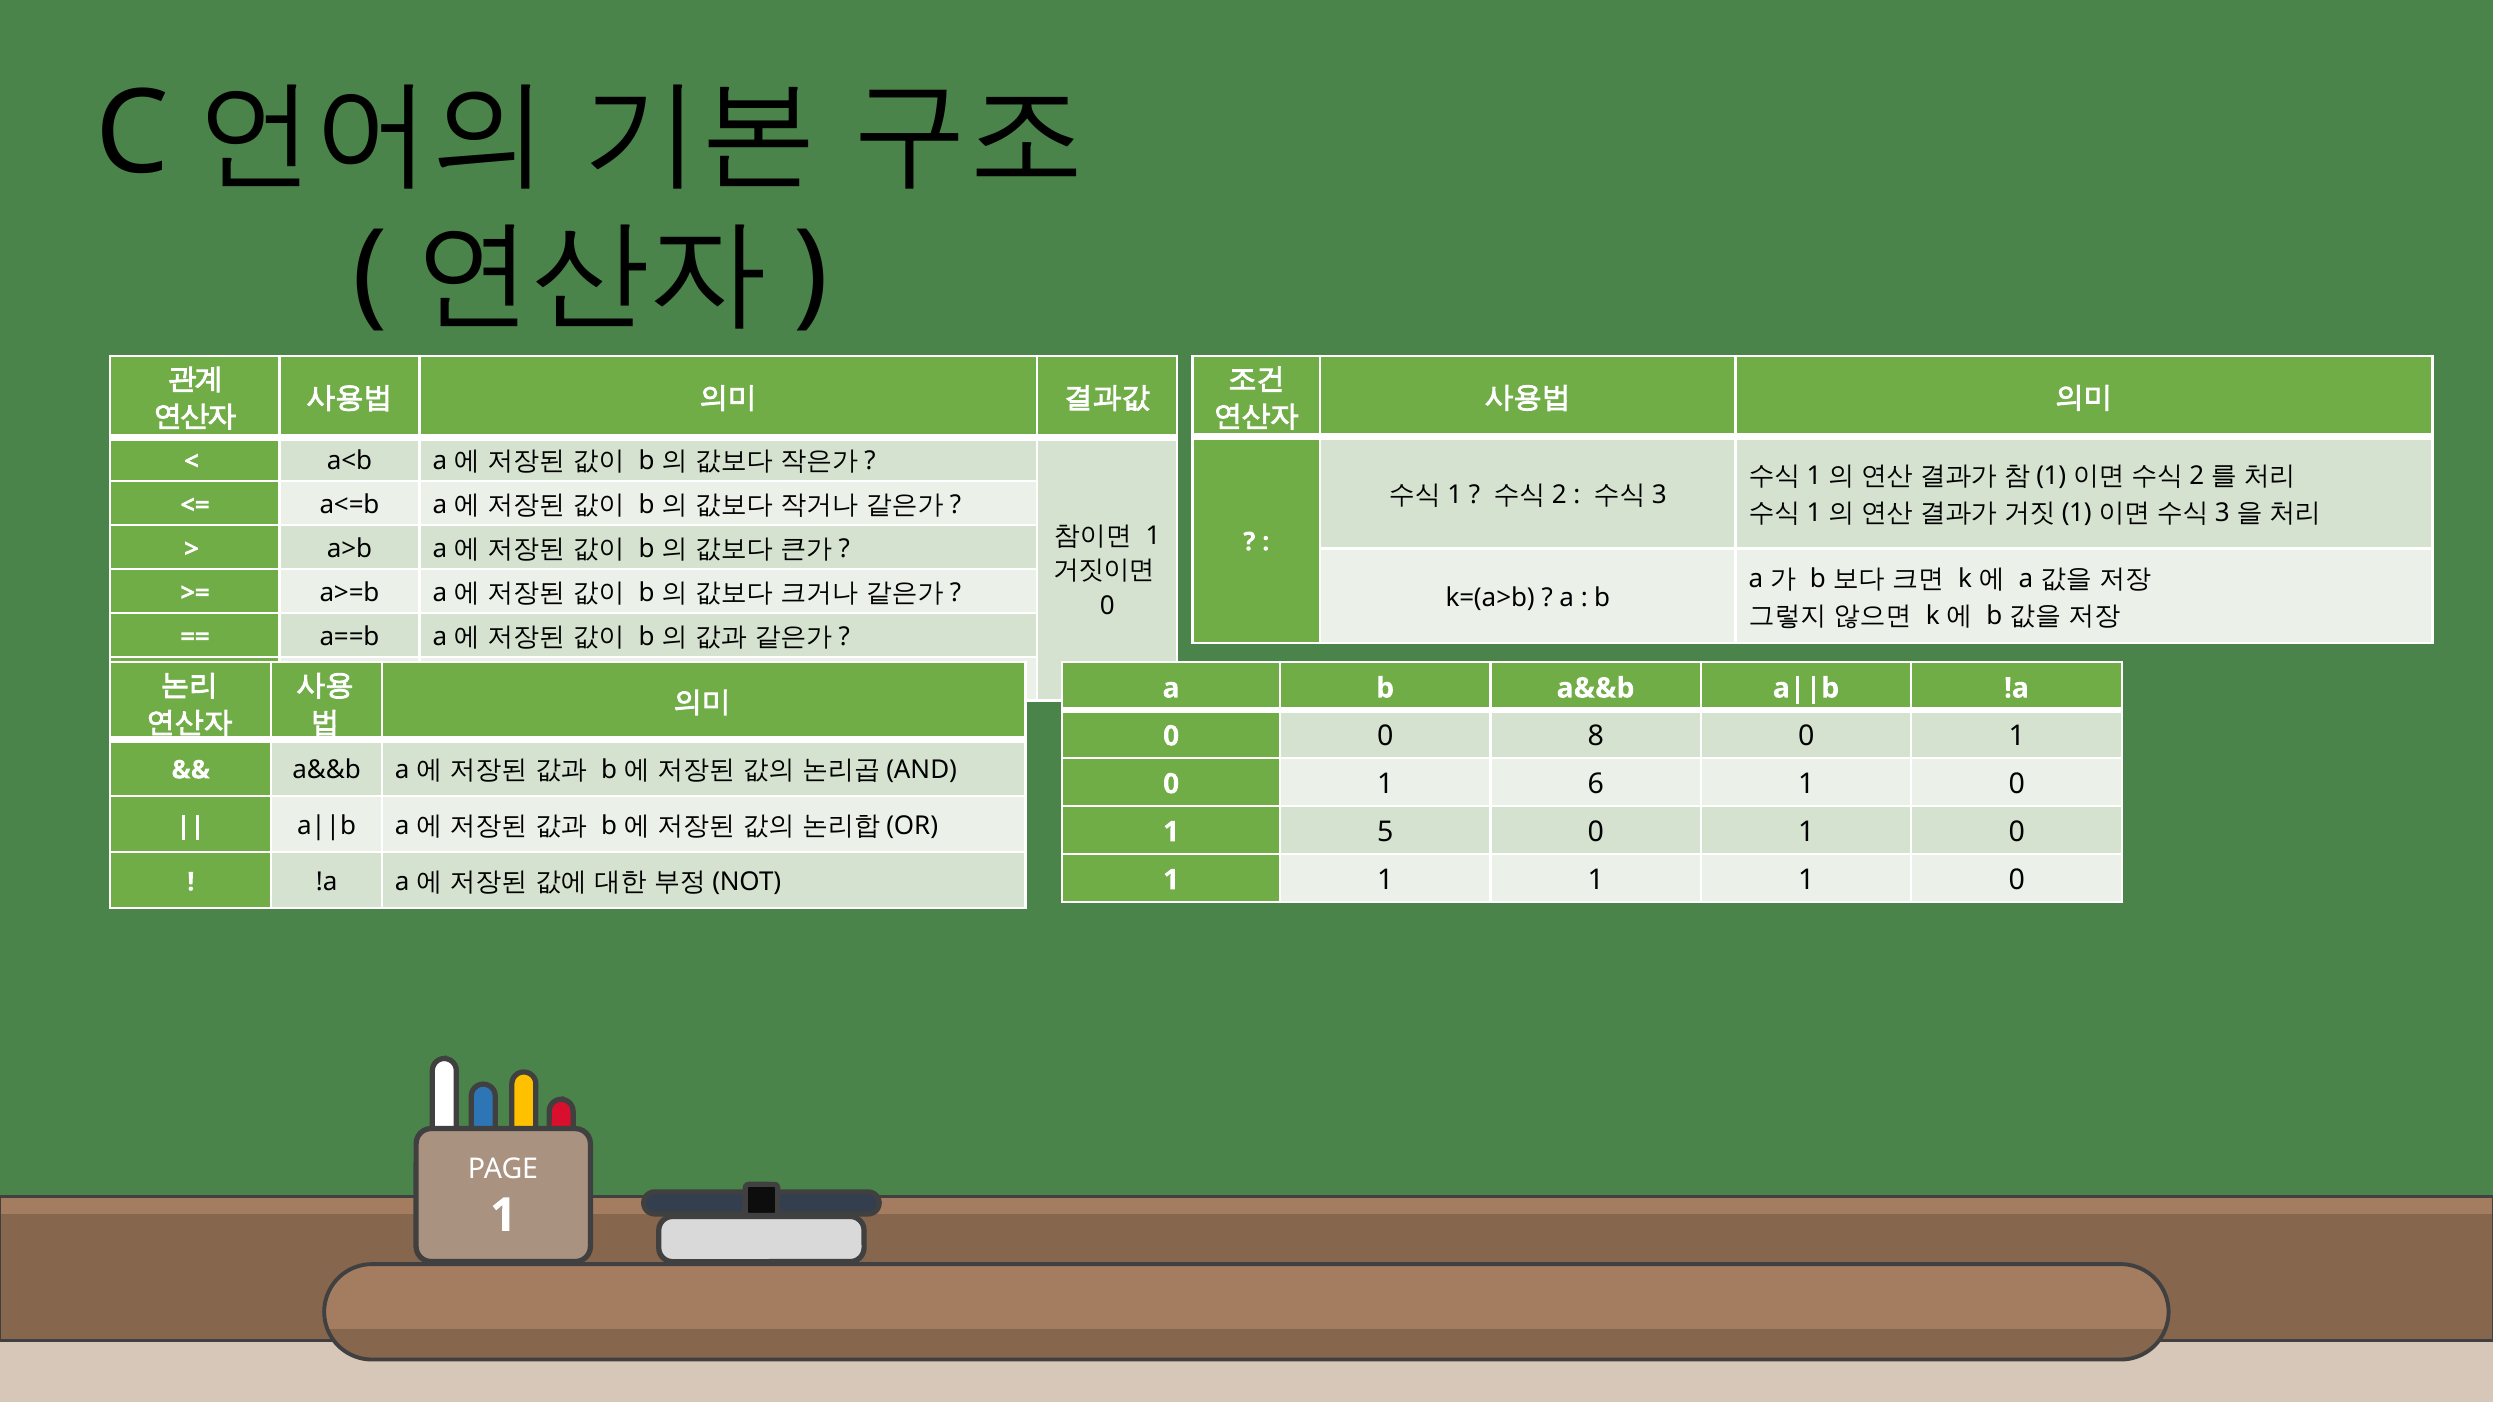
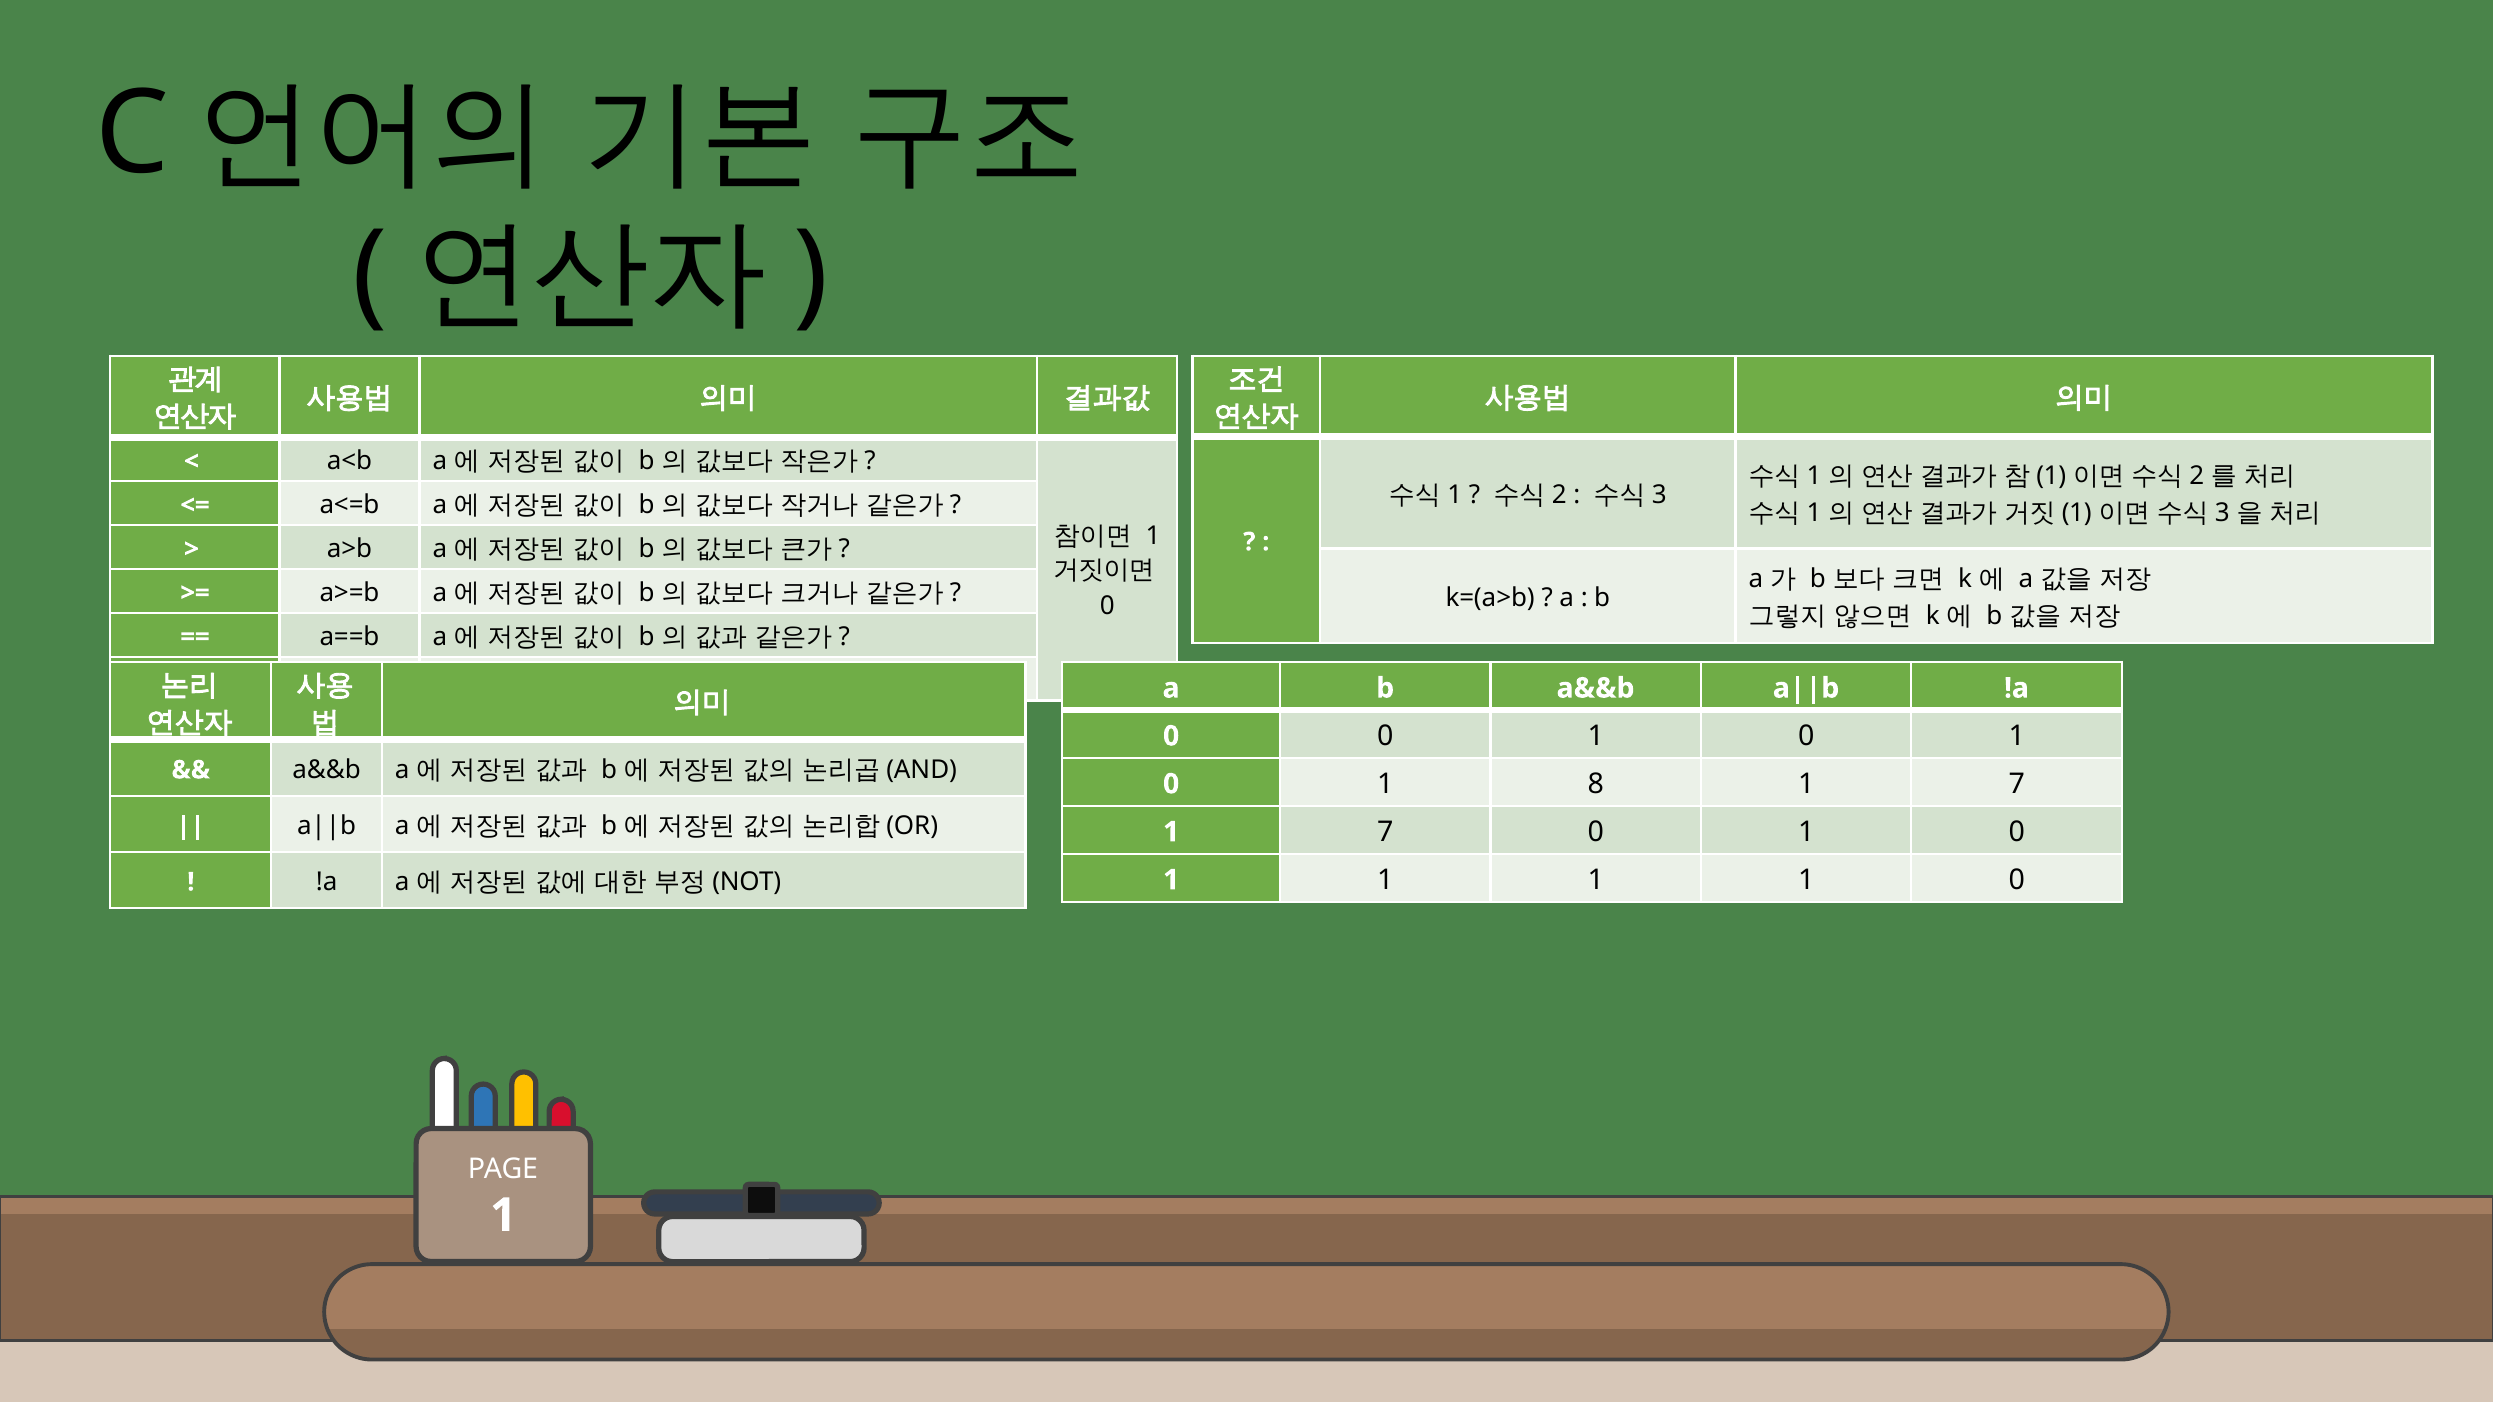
0 0 8: 8 -> 1
6: 6 -> 8
0 at (2017, 784): 0 -> 7
5 at (1385, 832): 5 -> 7
